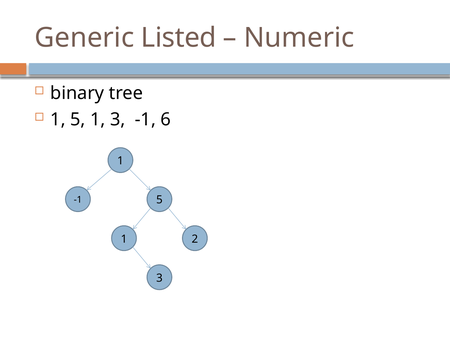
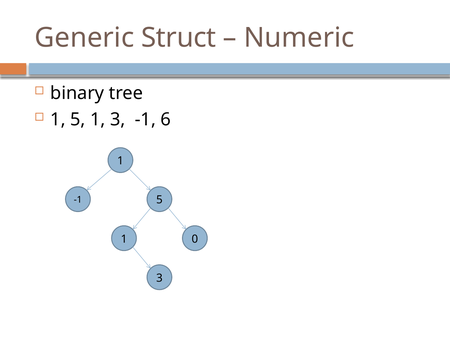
Listed: Listed -> Struct
2: 2 -> 0
